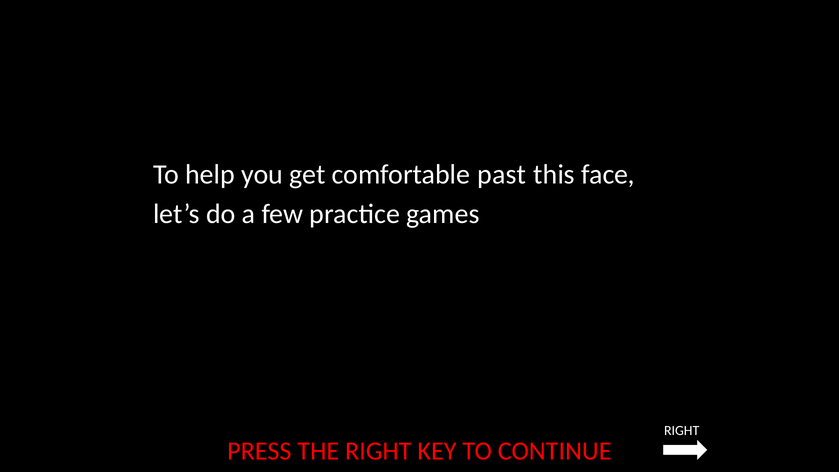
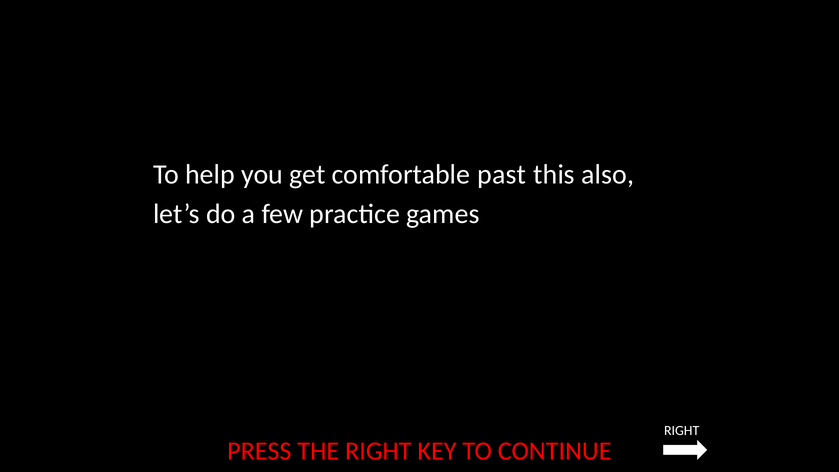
face: face -> also
